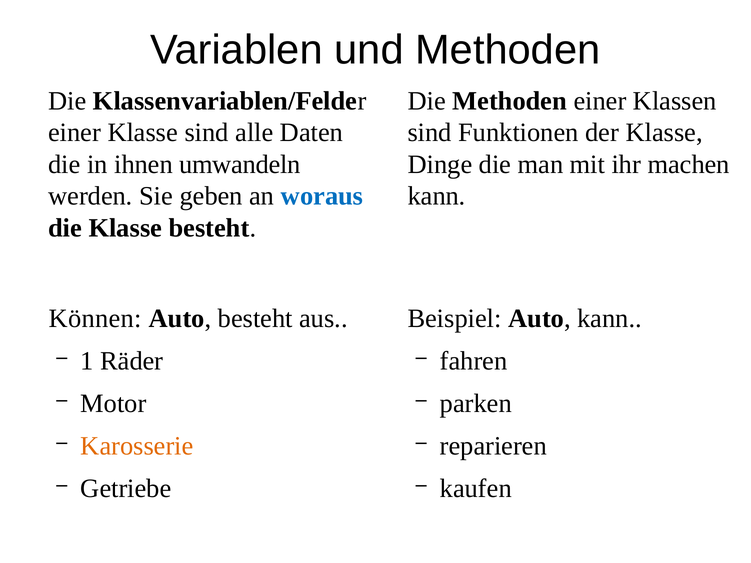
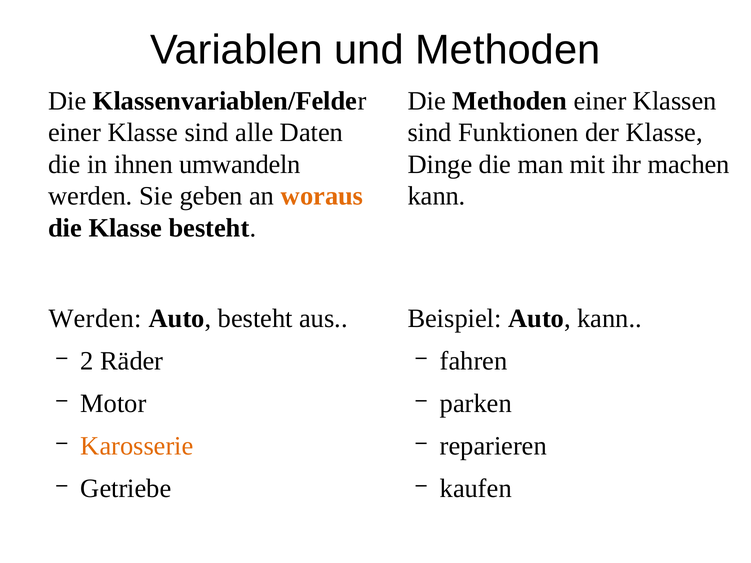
woraus colour: blue -> orange
Können at (95, 319): Können -> Werden
1: 1 -> 2
